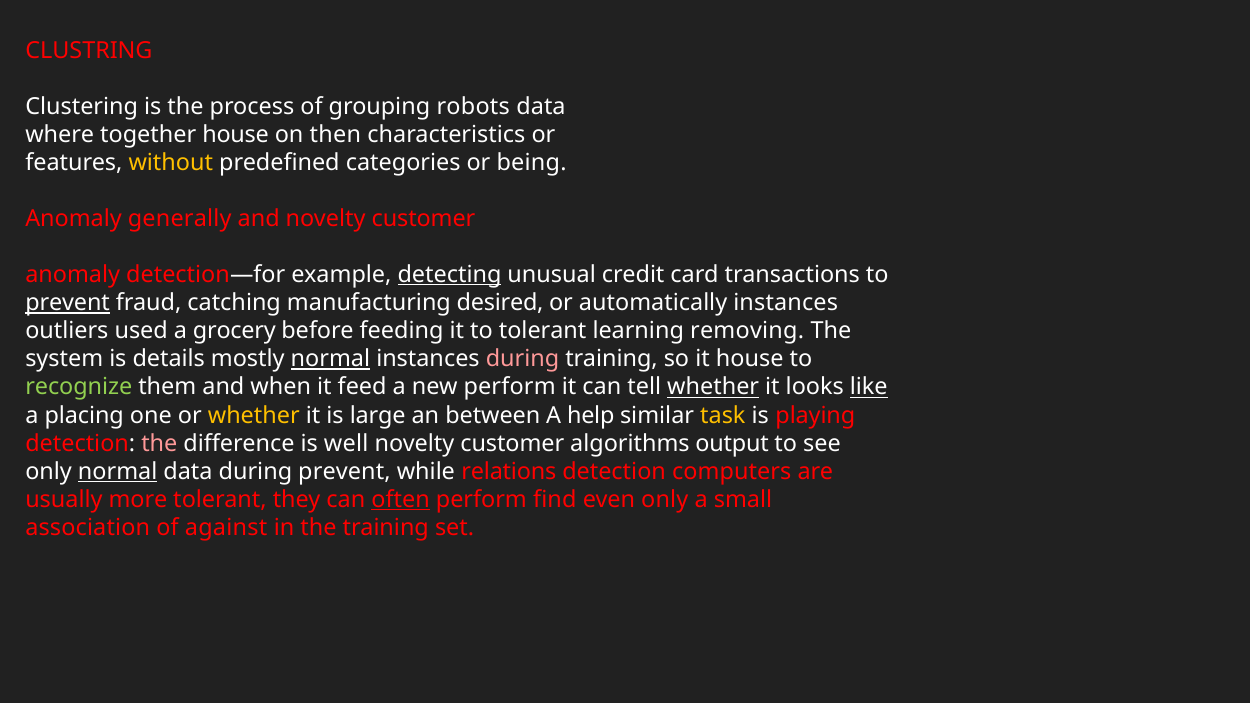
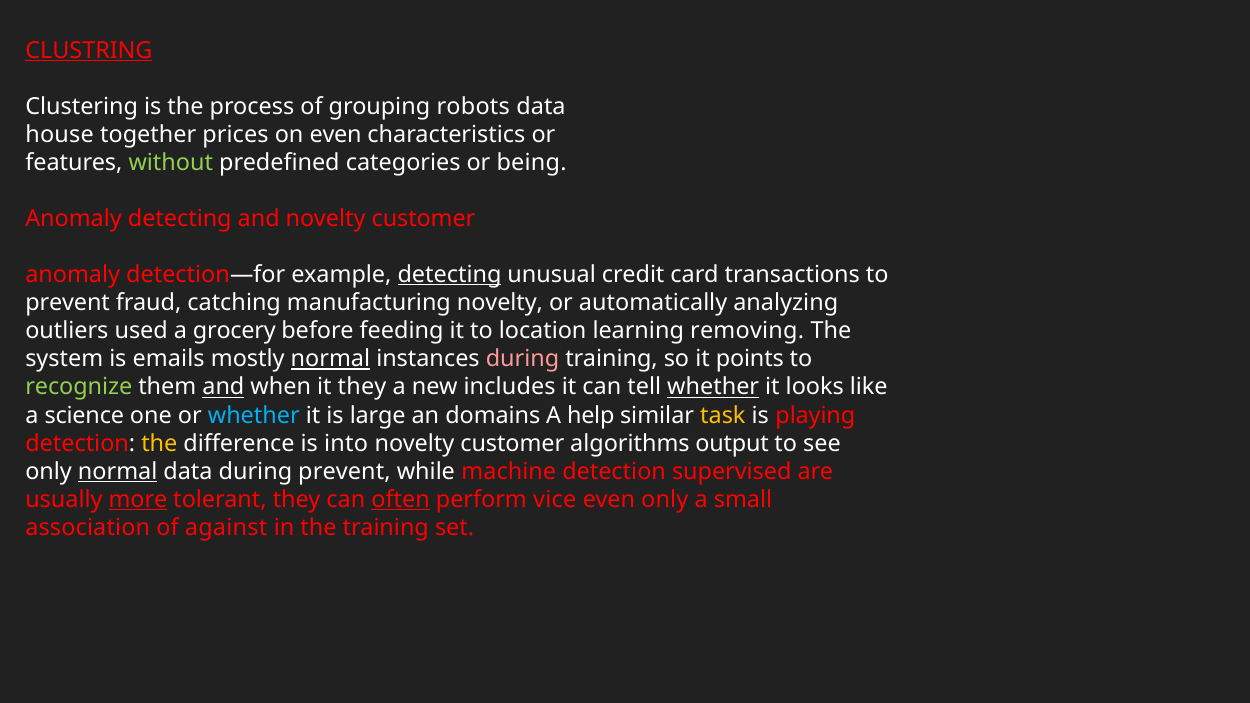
CLUSTRING underline: none -> present
where: where -> house
together house: house -> prices
on then: then -> even
without colour: yellow -> light green
Anomaly generally: generally -> detecting
prevent at (68, 303) underline: present -> none
manufacturing desired: desired -> novelty
automatically instances: instances -> analyzing
to tolerant: tolerant -> location
details: details -> emails
it house: house -> points
and at (223, 387) underline: none -> present
it feed: feed -> they
new perform: perform -> includes
like underline: present -> none
placing: placing -> science
whether at (254, 415) colour: yellow -> light blue
between: between -> domains
the at (159, 443) colour: pink -> yellow
well: well -> into
relations: relations -> machine
computers: computers -> supervised
more underline: none -> present
find: find -> vice
